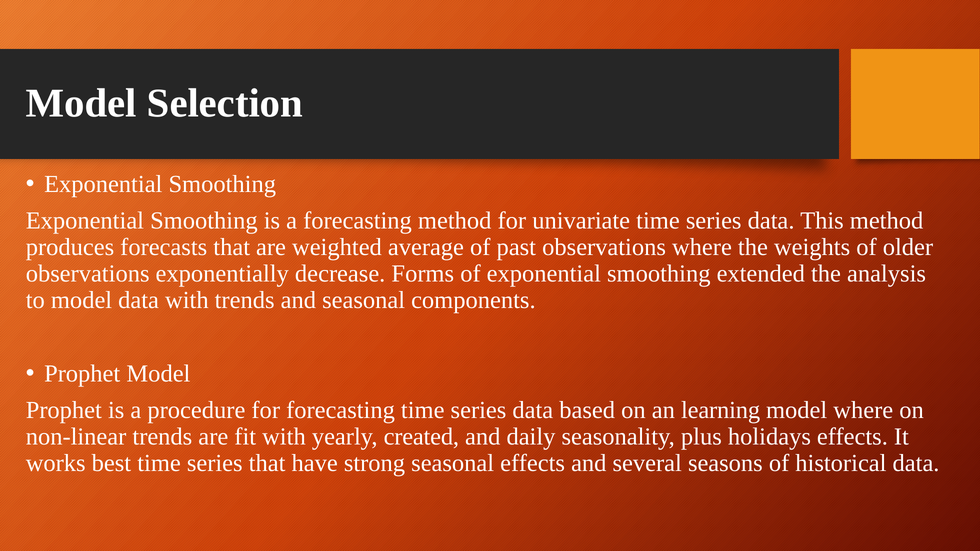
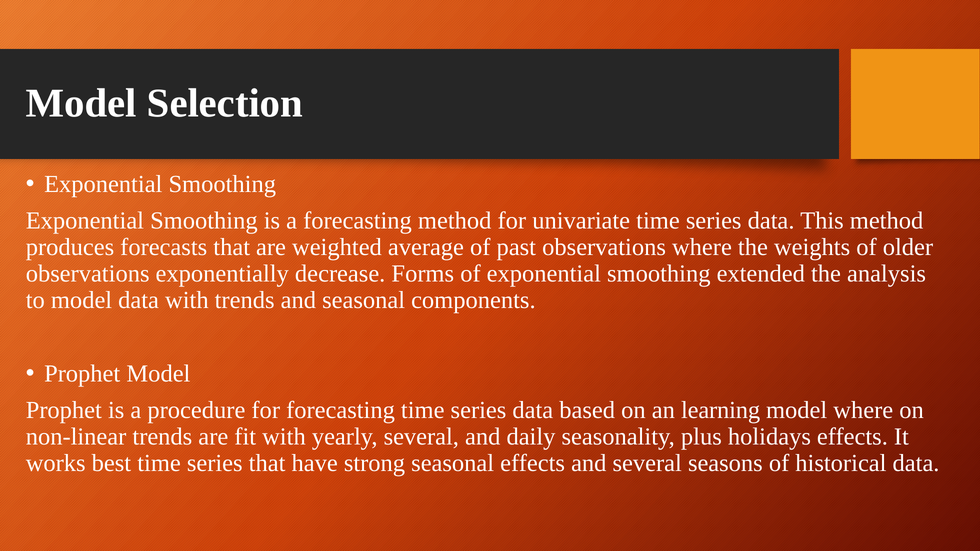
yearly created: created -> several
